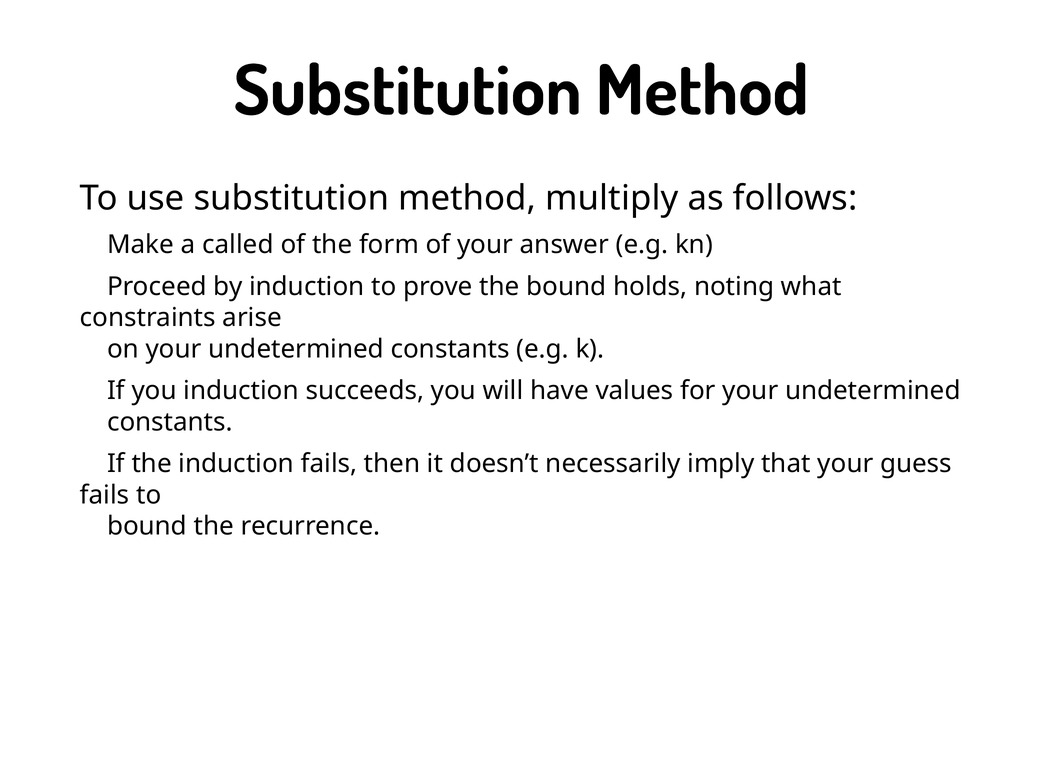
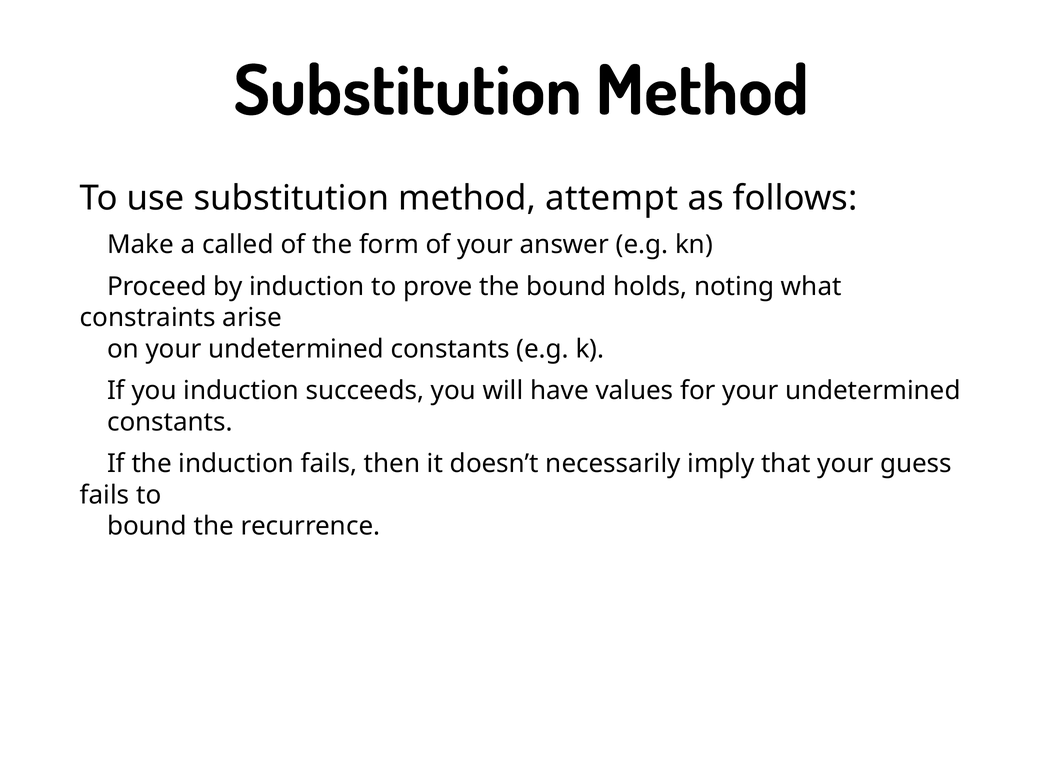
multiply: multiply -> attempt
